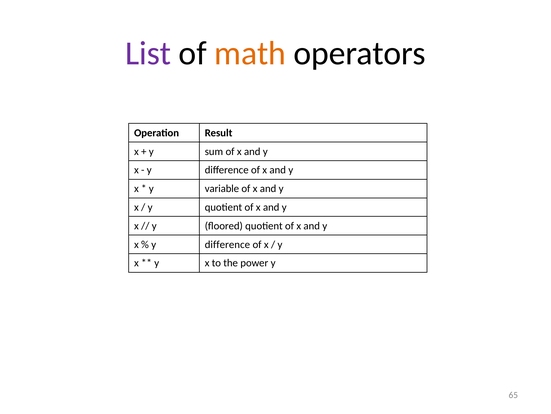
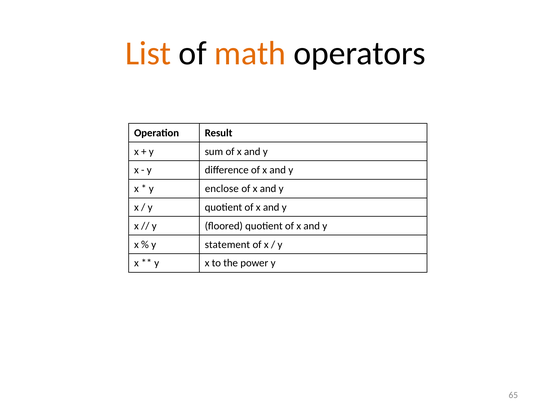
List colour: purple -> orange
variable: variable -> enclose
difference at (227, 244): difference -> statement
